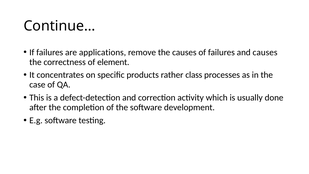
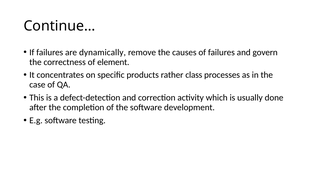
applications: applications -> dynamically
and causes: causes -> govern
